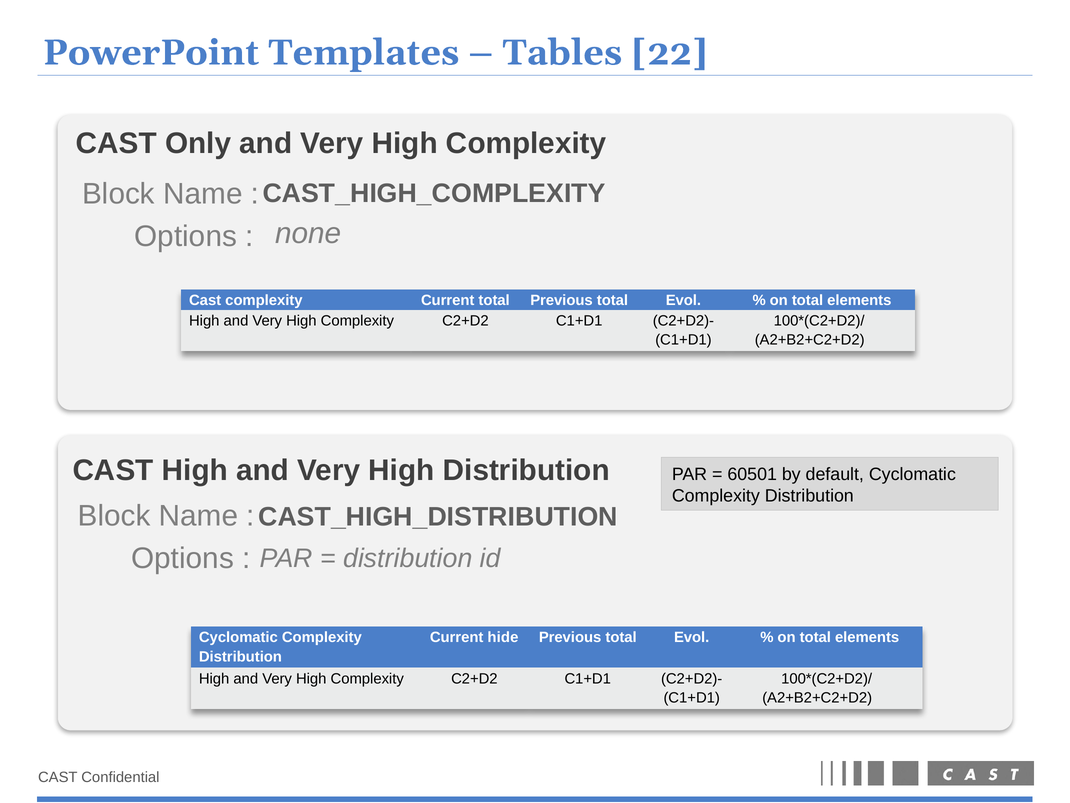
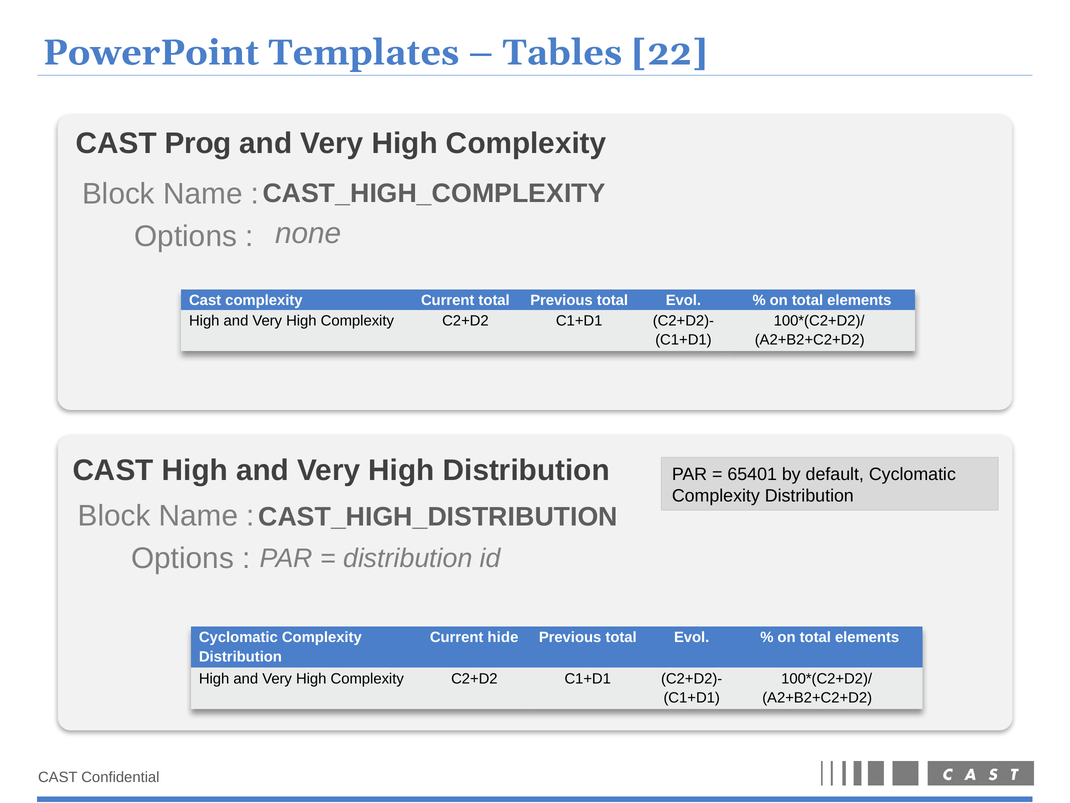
Only: Only -> Prog
60501: 60501 -> 65401
